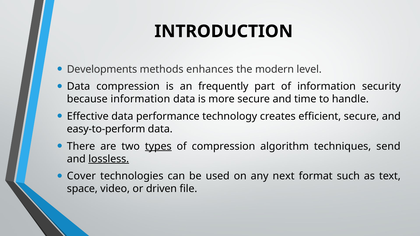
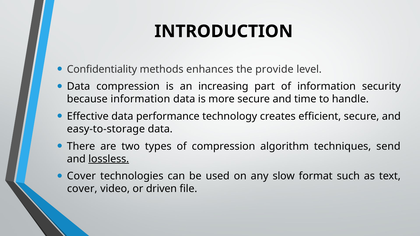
Developments: Developments -> Confidentiality
modern: modern -> provide
frequently: frequently -> increasing
easy-to-perform: easy-to-perform -> easy-to-storage
types underline: present -> none
next: next -> slow
space at (82, 189): space -> cover
